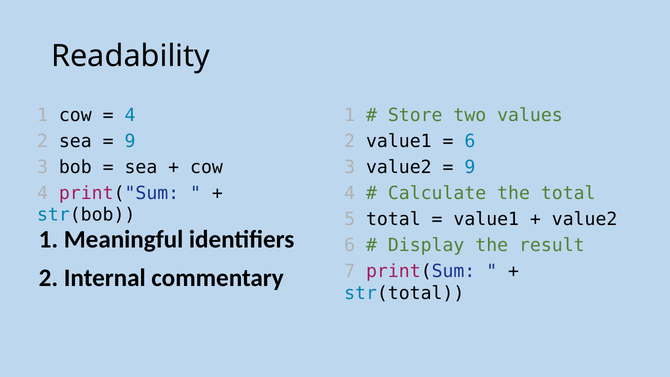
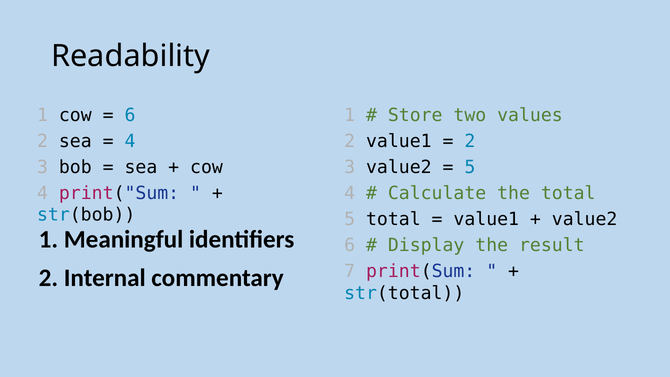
4 at (130, 115): 4 -> 6
9 at (130, 141): 9 -> 4
6 at (470, 141): 6 -> 2
9 at (470, 167): 9 -> 5
